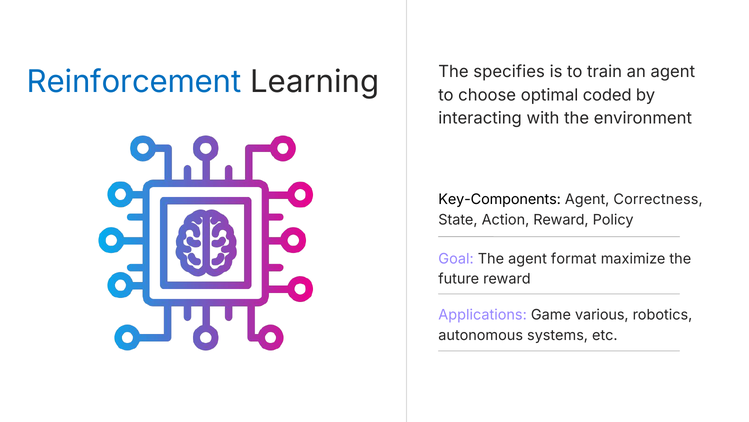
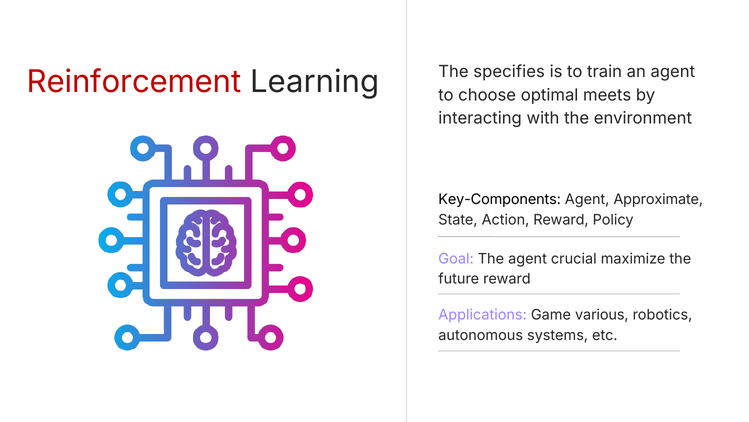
Reinforcement colour: blue -> red
coded: coded -> meets
Correctness: Correctness -> Approximate
format: format -> crucial
